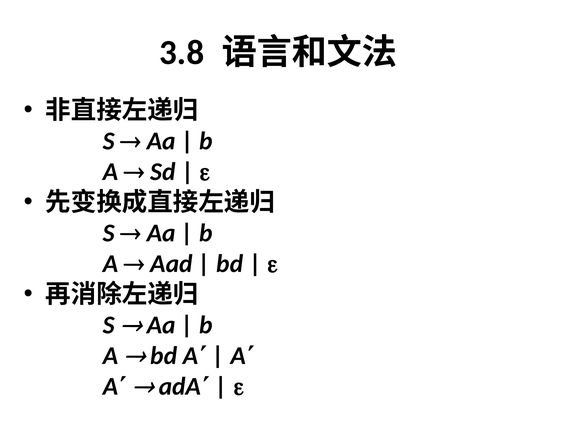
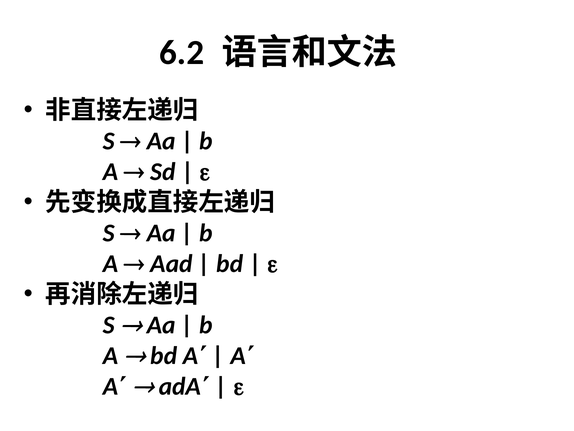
3.8: 3.8 -> 6.2
